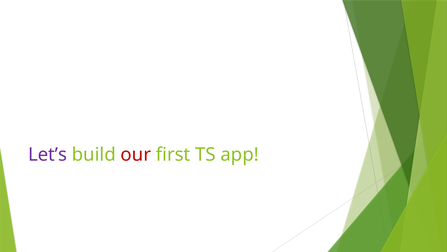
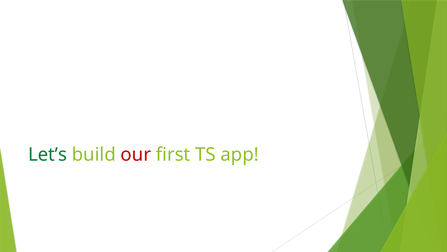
Let’s colour: purple -> green
